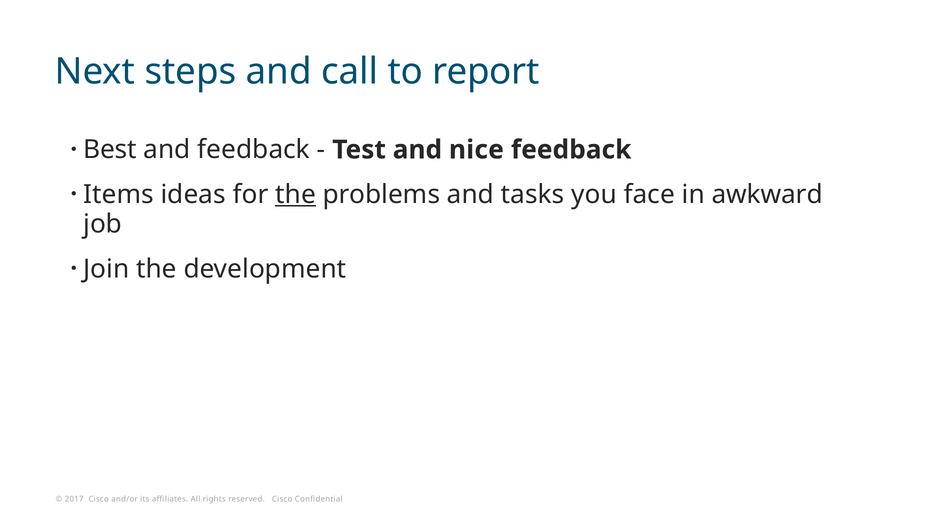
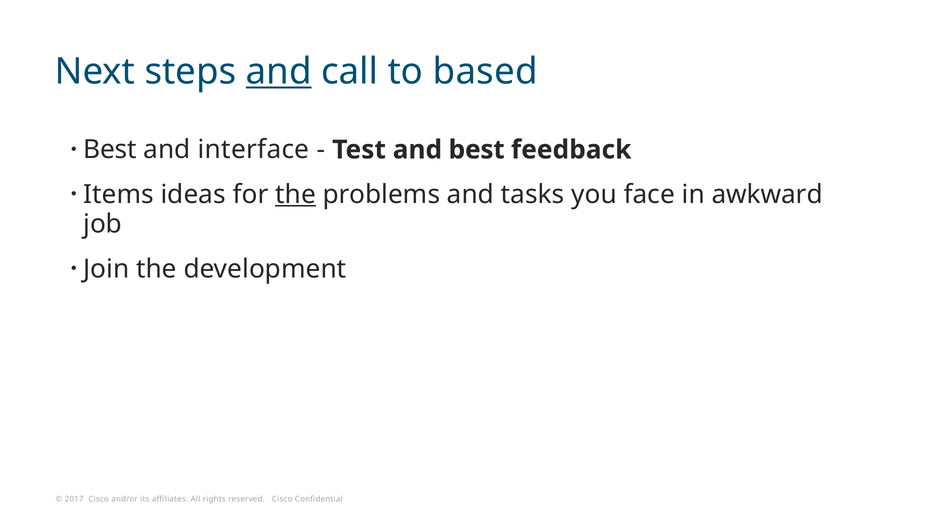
and at (279, 72) underline: none -> present
report: report -> based
and feedback: feedback -> interface
and nice: nice -> best
